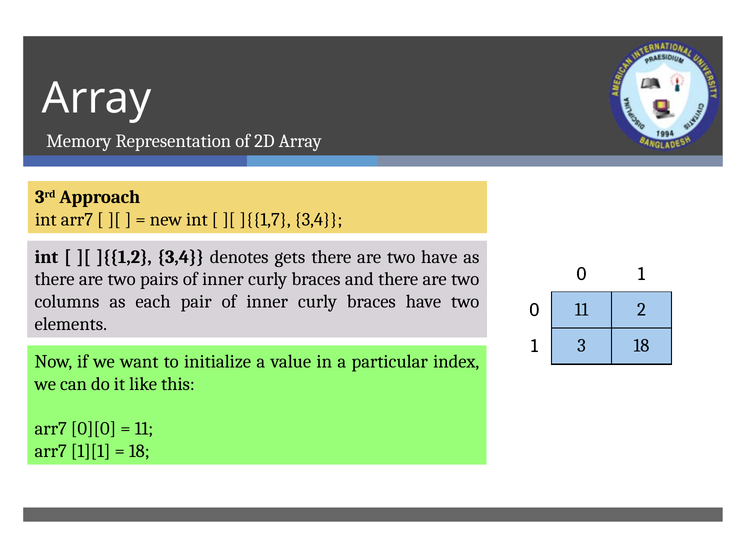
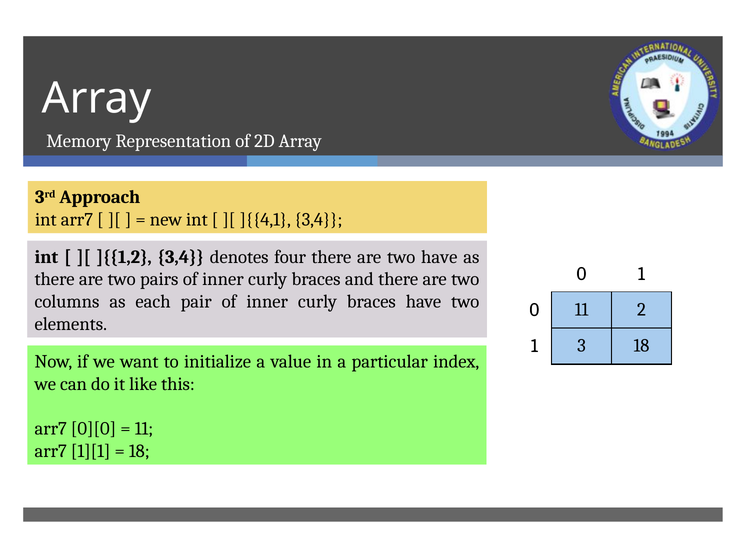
]{{1,7: ]{{1,7 -> ]{{4,1
gets: gets -> four
